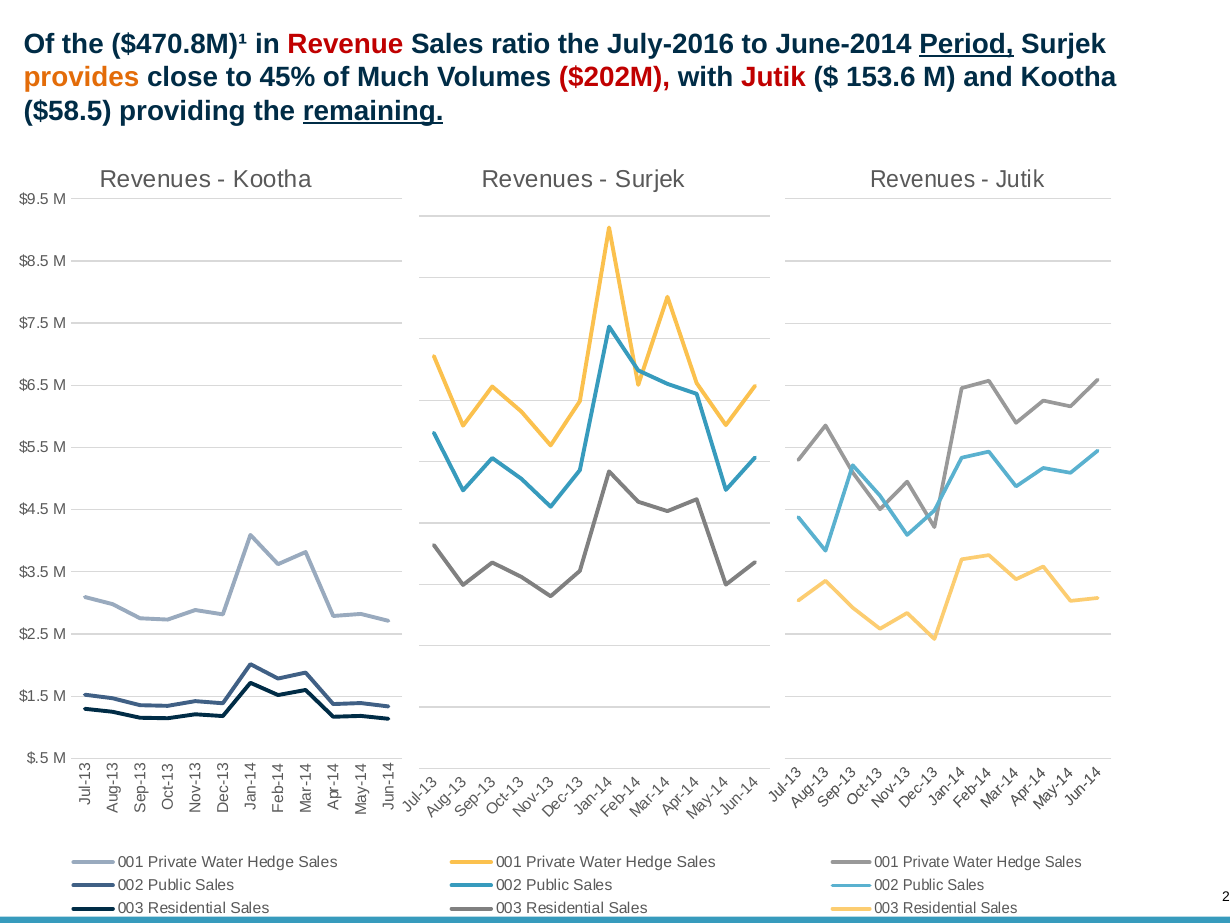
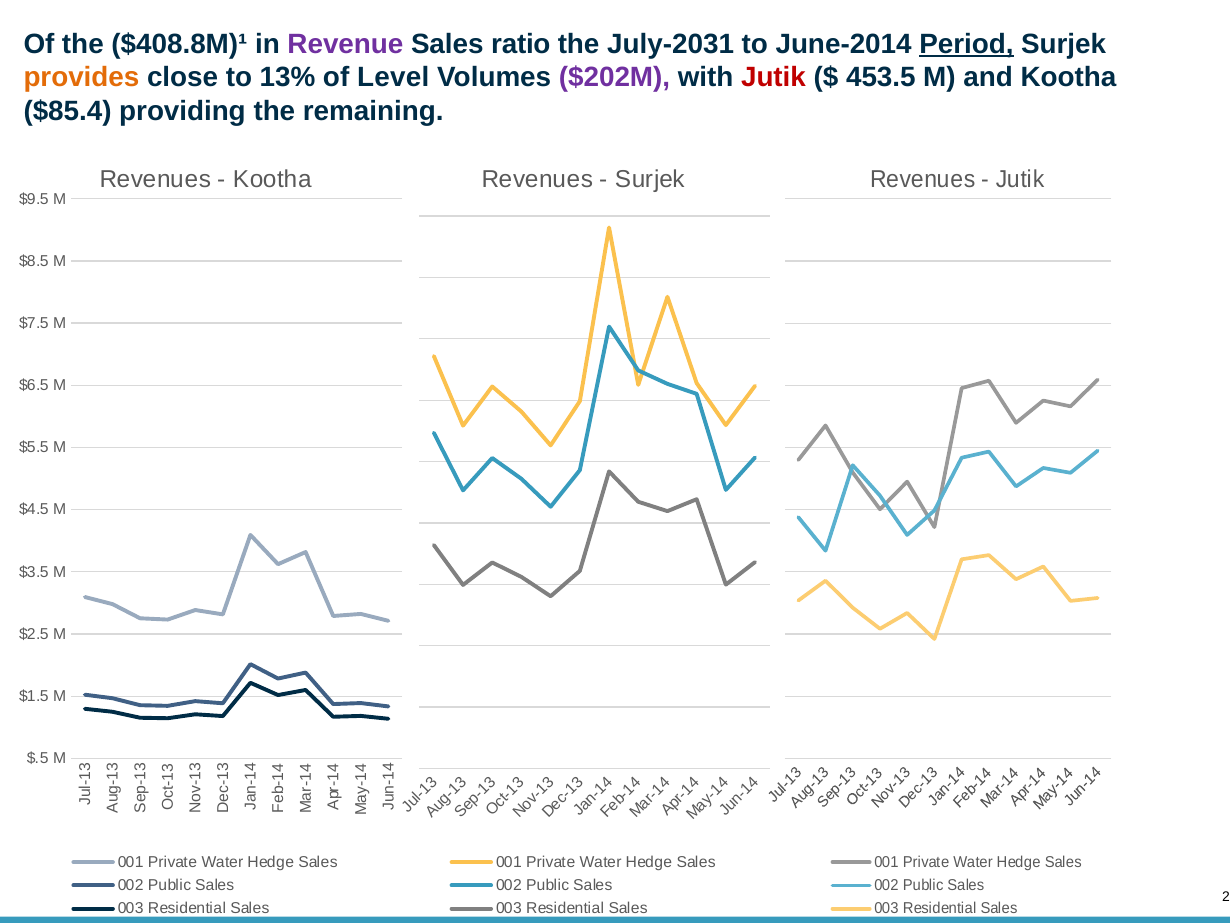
$470.8M)¹: $470.8M)¹ -> $408.8M)¹
Revenue colour: red -> purple
July-2016: July-2016 -> July-2031
45%: 45% -> 13%
Much: Much -> Level
$202M colour: red -> purple
153.6: 153.6 -> 453.5
$58.5: $58.5 -> $85.4
remaining underline: present -> none
